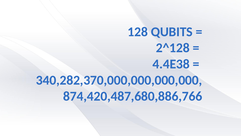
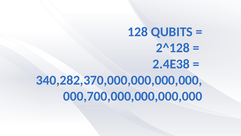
4.4E38: 4.4E38 -> 2.4E38
874,420,487,680,886,766: 874,420,487,680,886,766 -> 000,700,000,000,000,000
